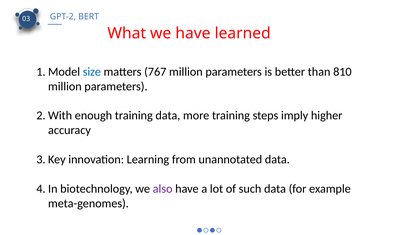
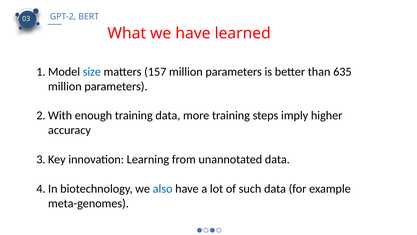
767: 767 -> 157
810: 810 -> 635
also colour: purple -> blue
